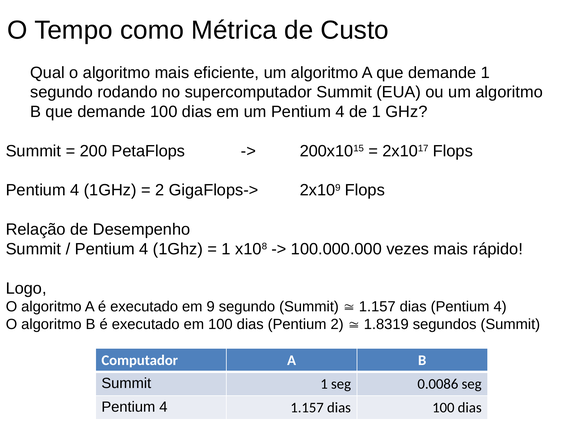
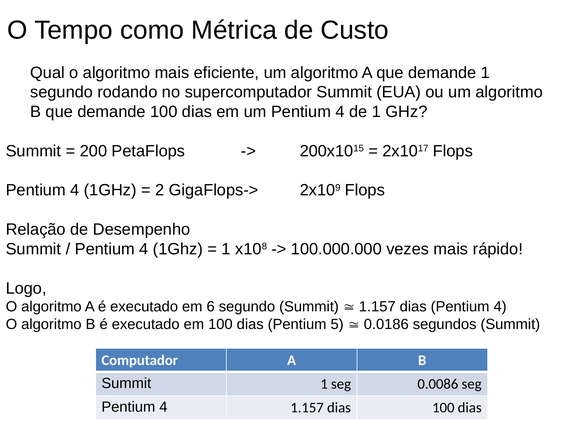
9: 9 -> 6
Pentium 2: 2 -> 5
1.8319: 1.8319 -> 0.0186
